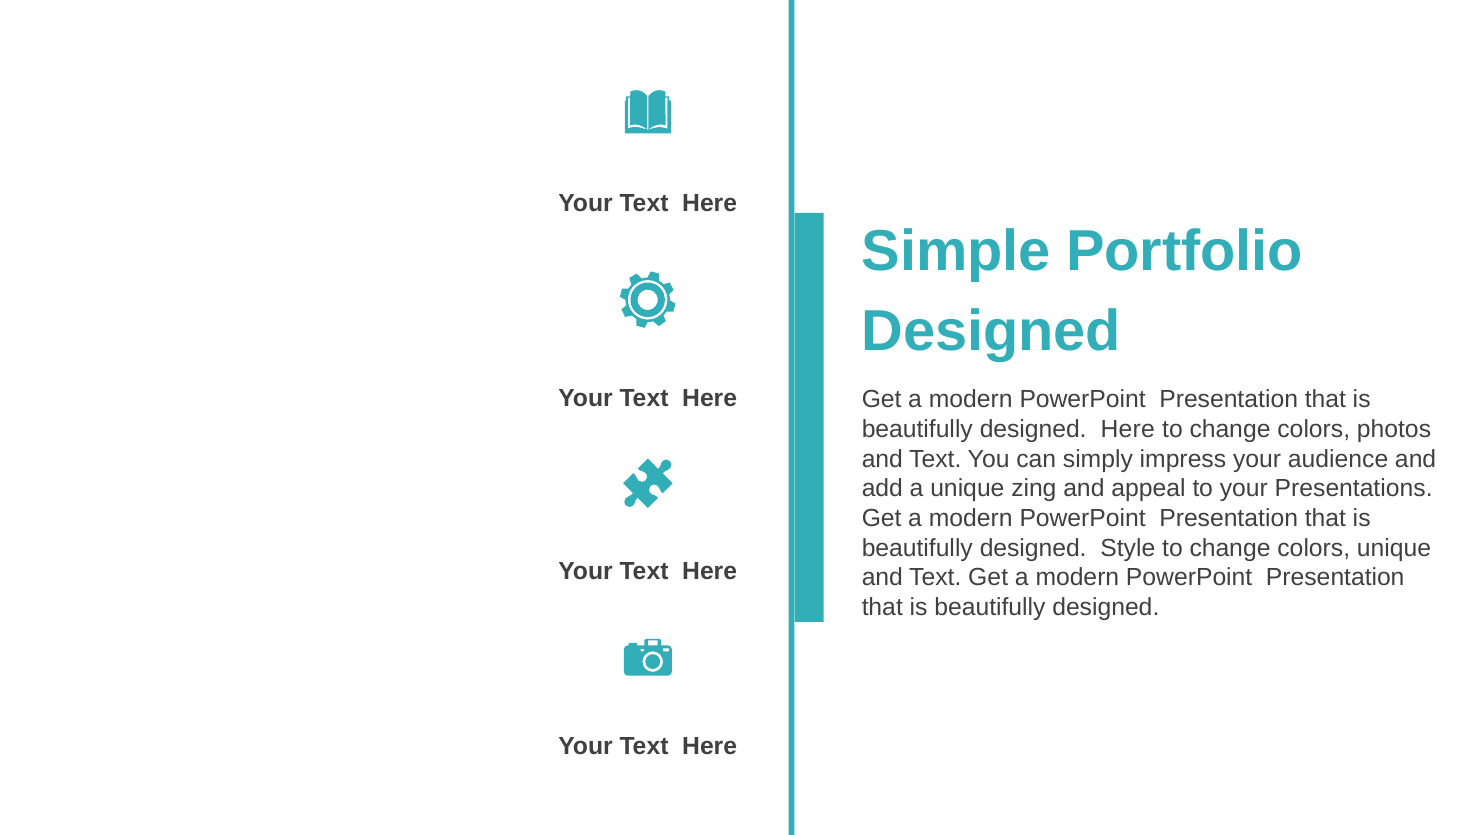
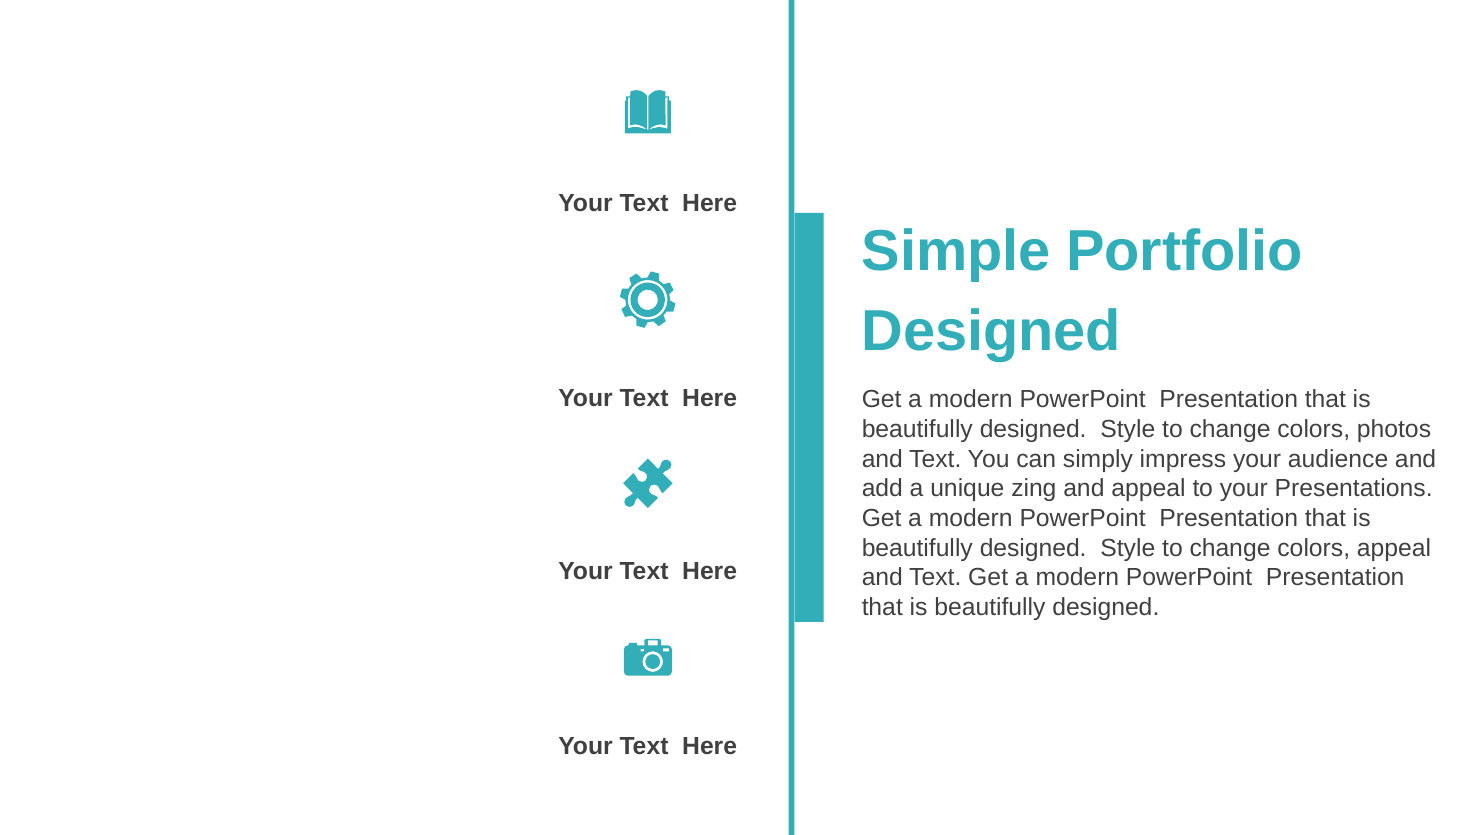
Here at (1128, 429): Here -> Style
colors unique: unique -> appeal
